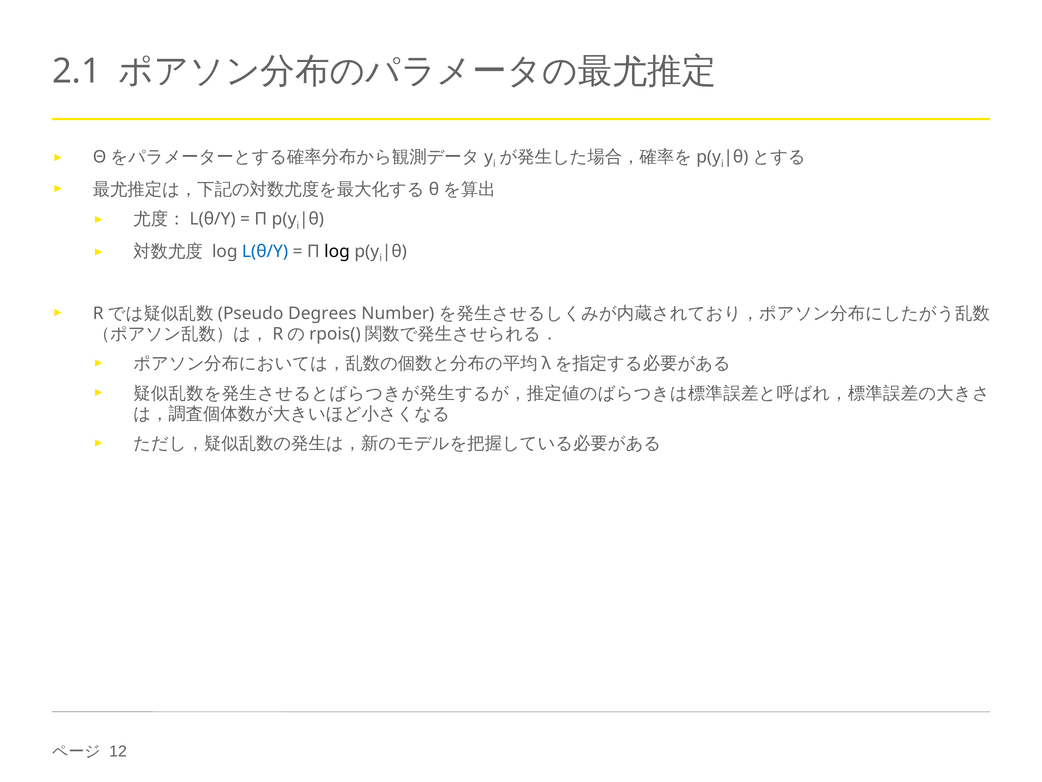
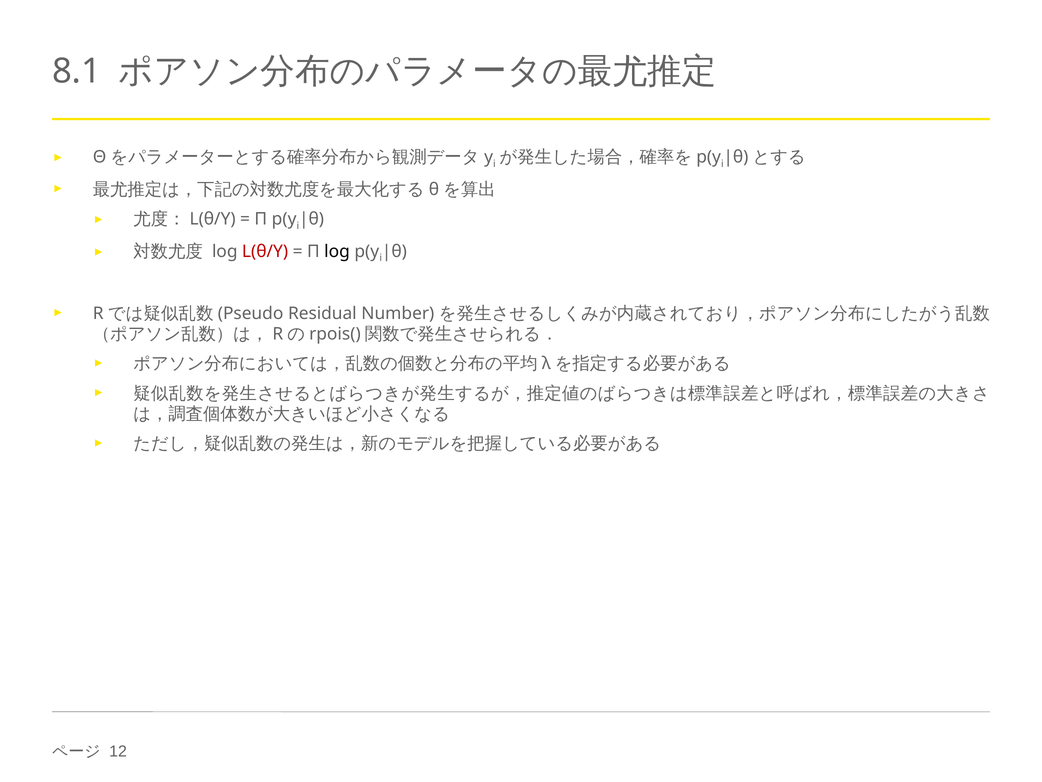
2.1: 2.1 -> 8.1
L(θ/Y colour: blue -> red
Degrees: Degrees -> Residual
